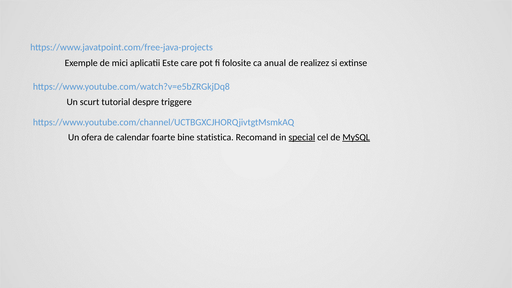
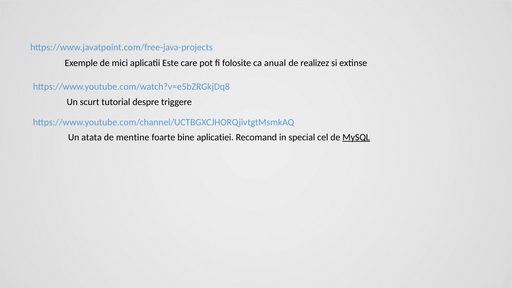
ofera: ofera -> atata
calendar: calendar -> mentine
statistica: statistica -> aplicatiei
special underline: present -> none
